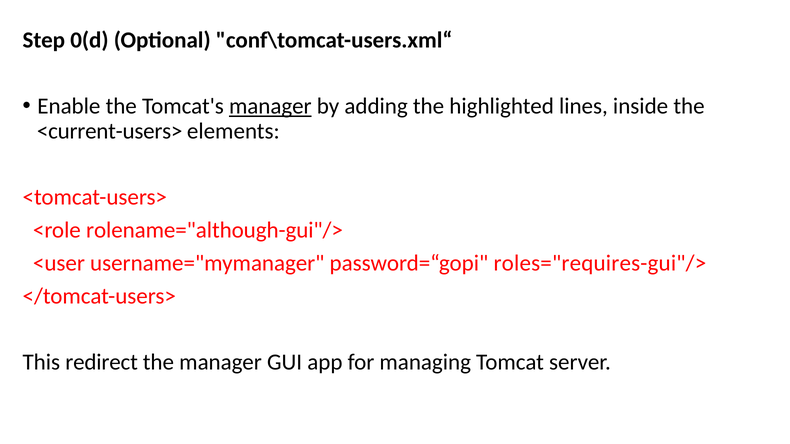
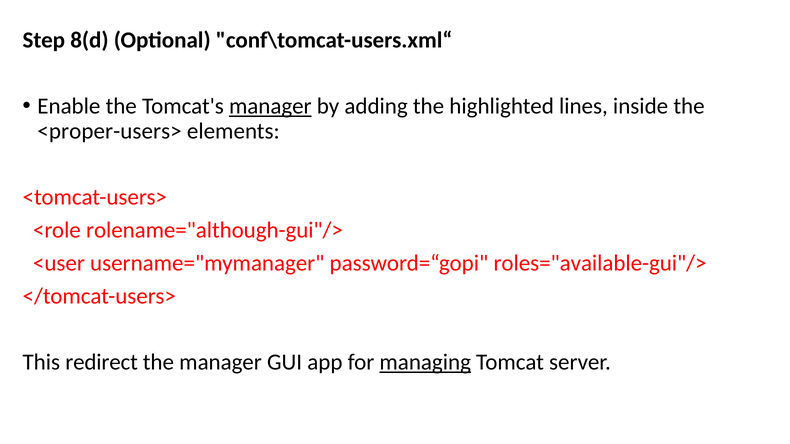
0(d: 0(d -> 8(d
<current-users>: <current-users> -> <proper-users>
roles="requires-gui"/>: roles="requires-gui"/> -> roles="available-gui"/>
managing underline: none -> present
